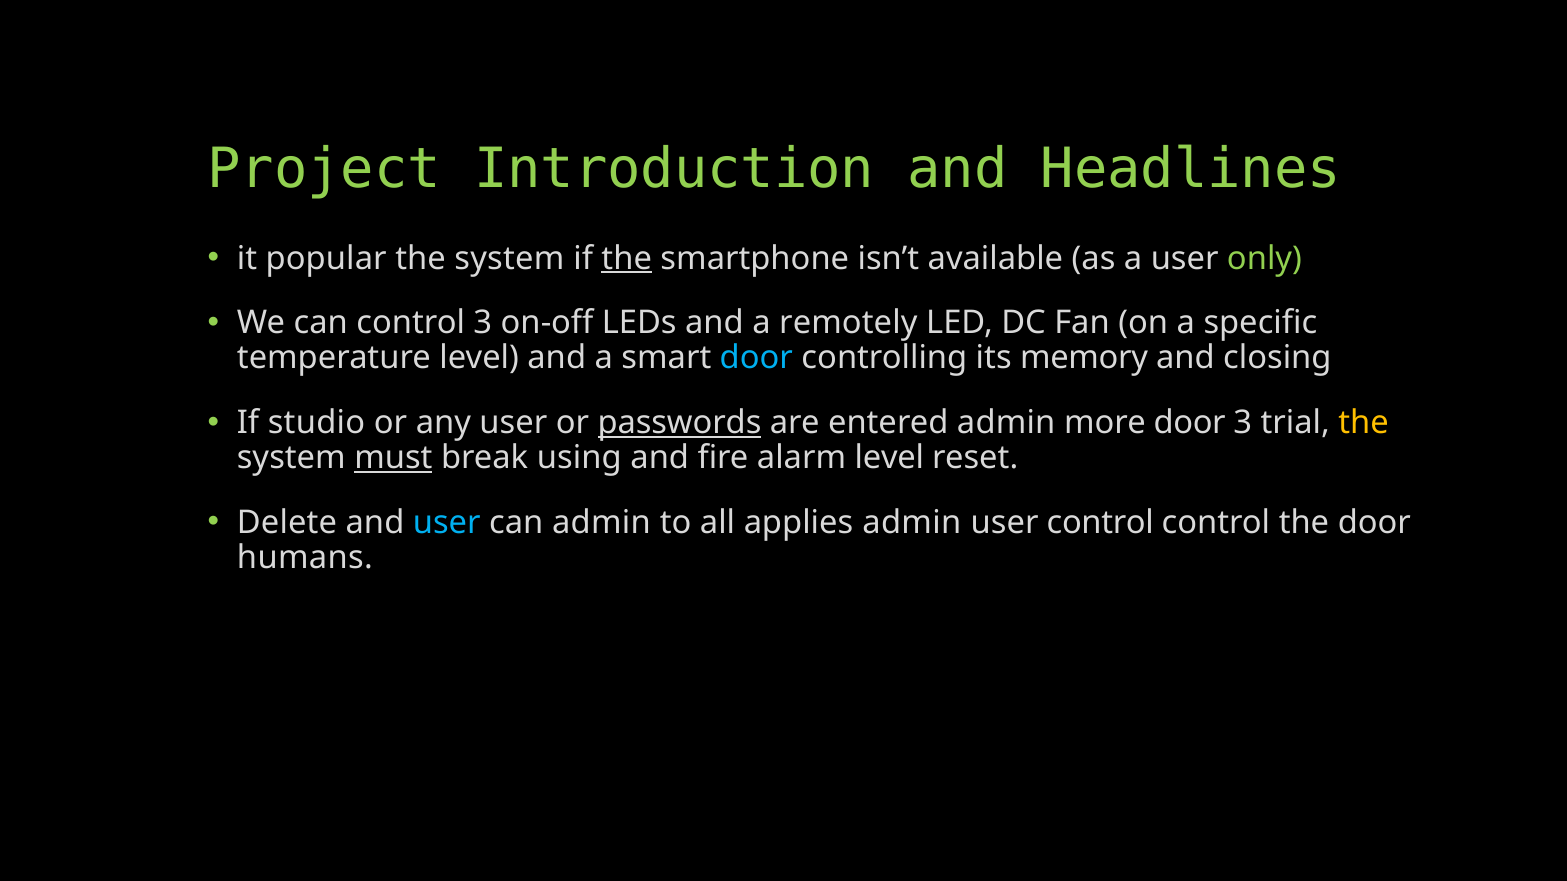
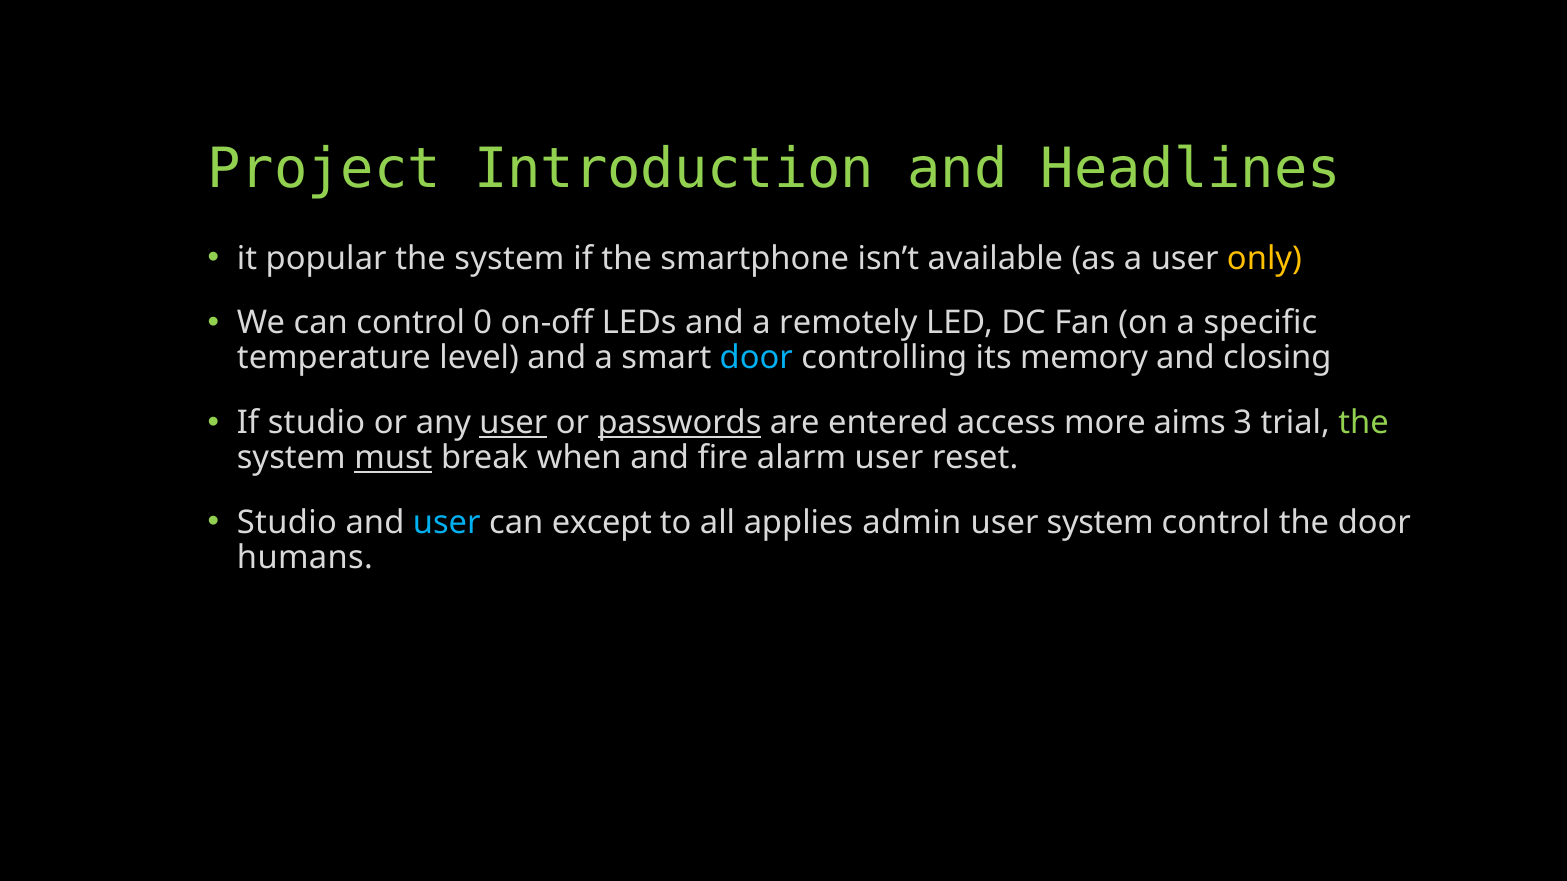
the at (627, 258) underline: present -> none
only colour: light green -> yellow
control 3: 3 -> 0
user at (513, 423) underline: none -> present
entered admin: admin -> access
more door: door -> aims
the at (1364, 423) colour: yellow -> light green
using: using -> when
alarm level: level -> user
Delete at (287, 523): Delete -> Studio
can admin: admin -> except
user control: control -> system
